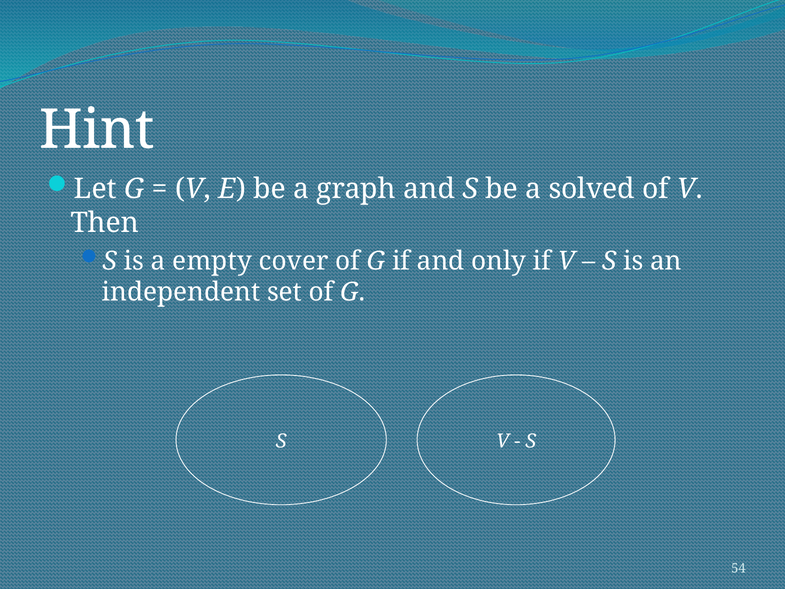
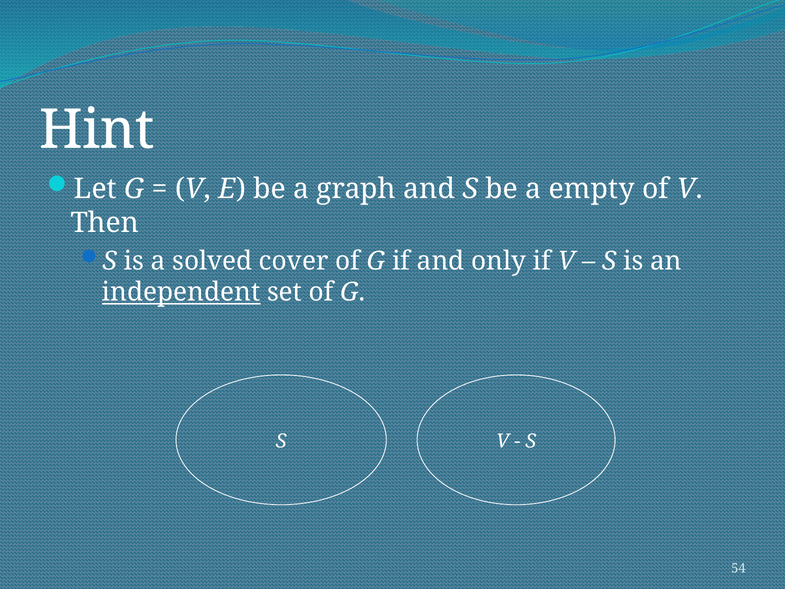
solved: solved -> empty
empty: empty -> solved
independent underline: none -> present
